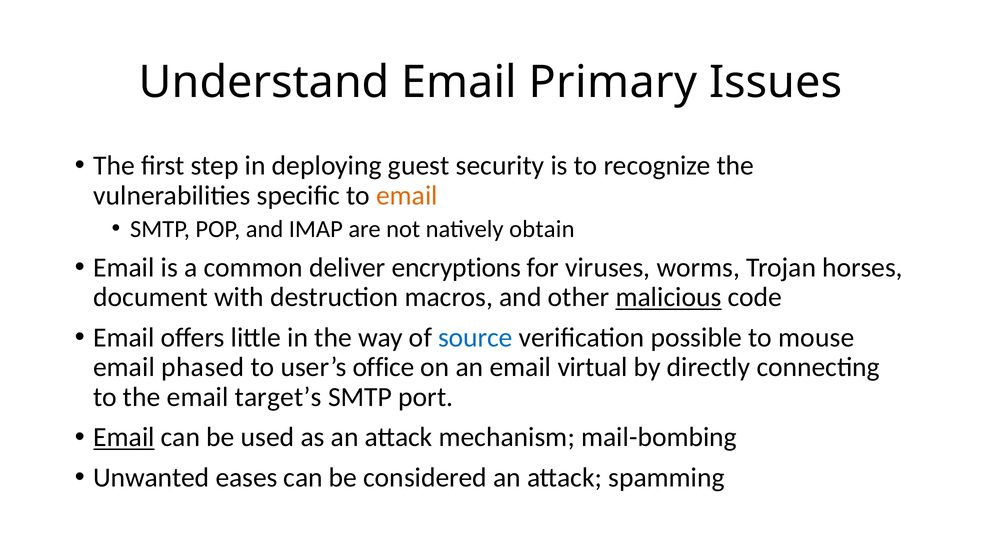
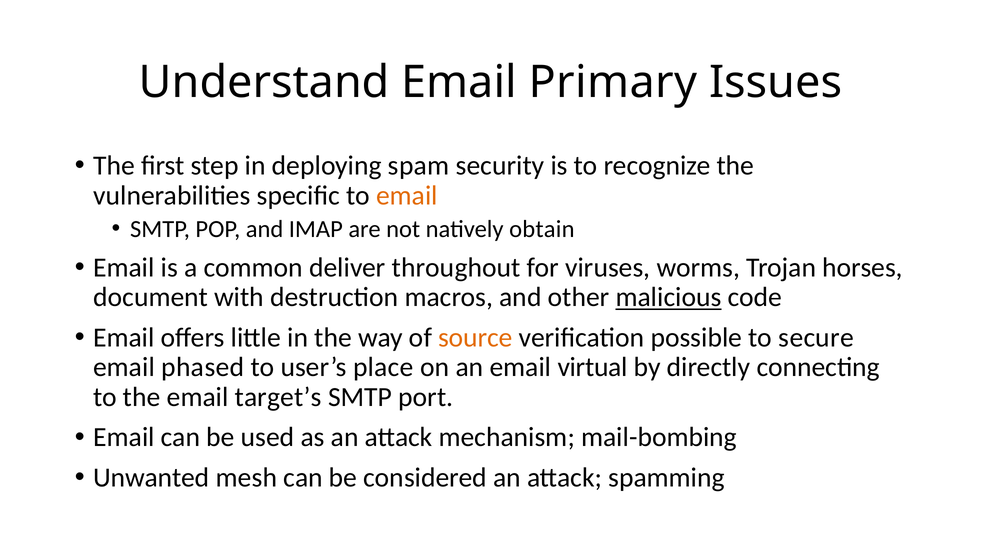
guest: guest -> spam
encryptions: encryptions -> throughout
source colour: blue -> orange
mouse: mouse -> secure
office: office -> place
Email at (124, 437) underline: present -> none
eases: eases -> mesh
